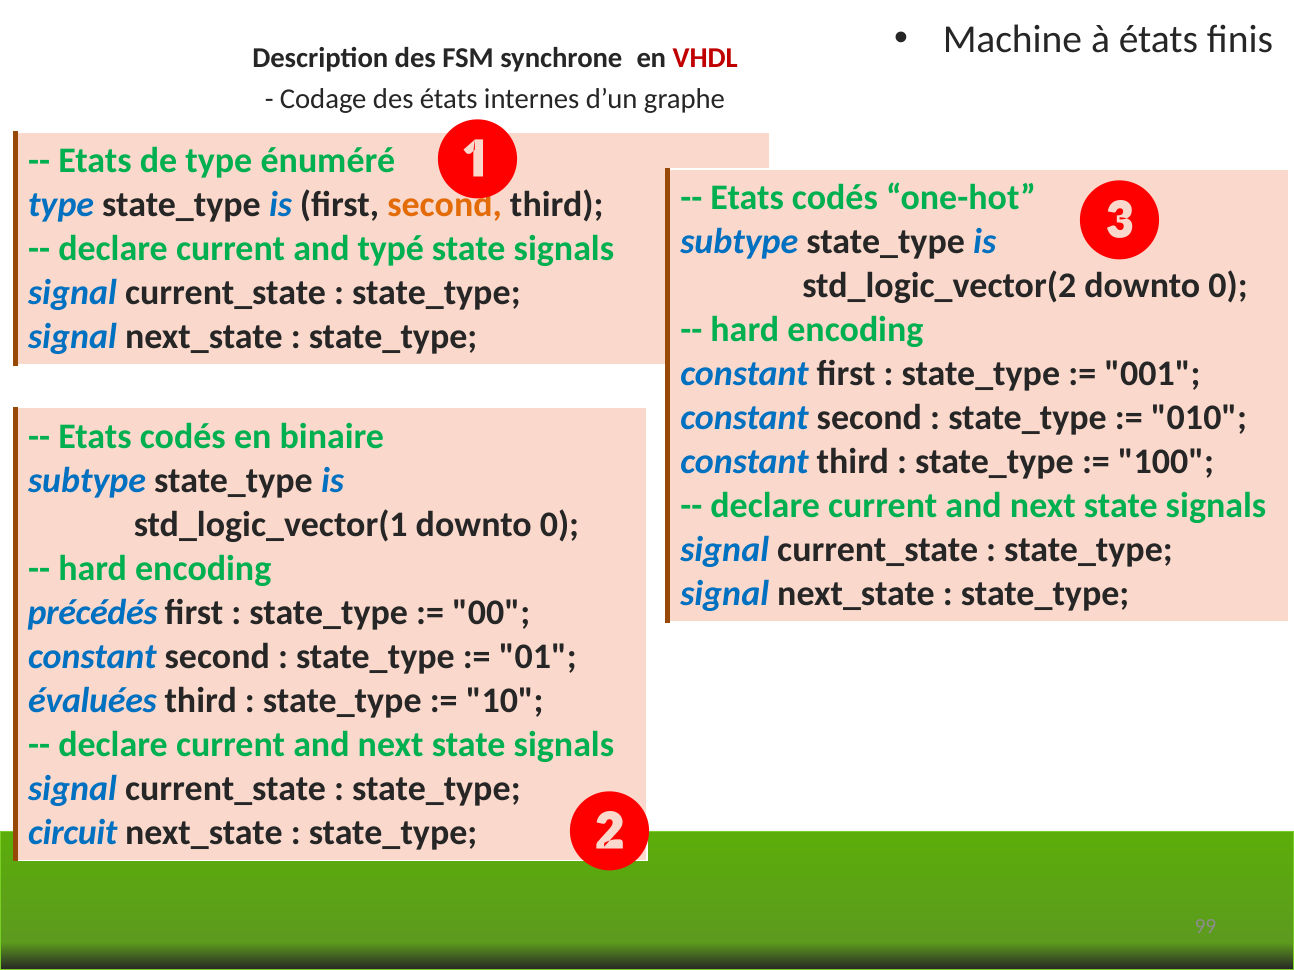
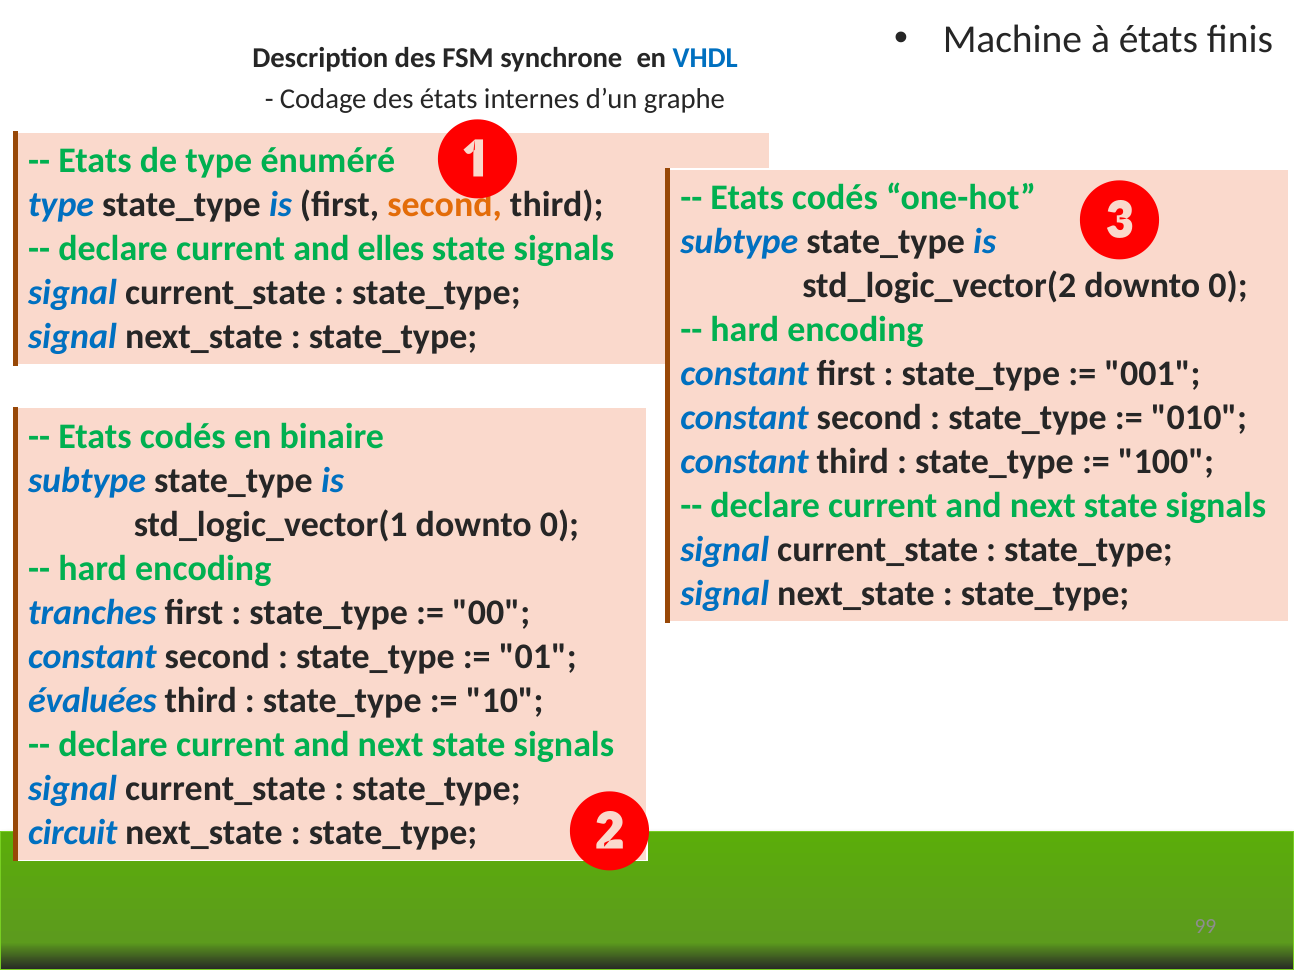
VHDL colour: red -> blue
typé: typé -> elles
précédés: précédés -> tranches
